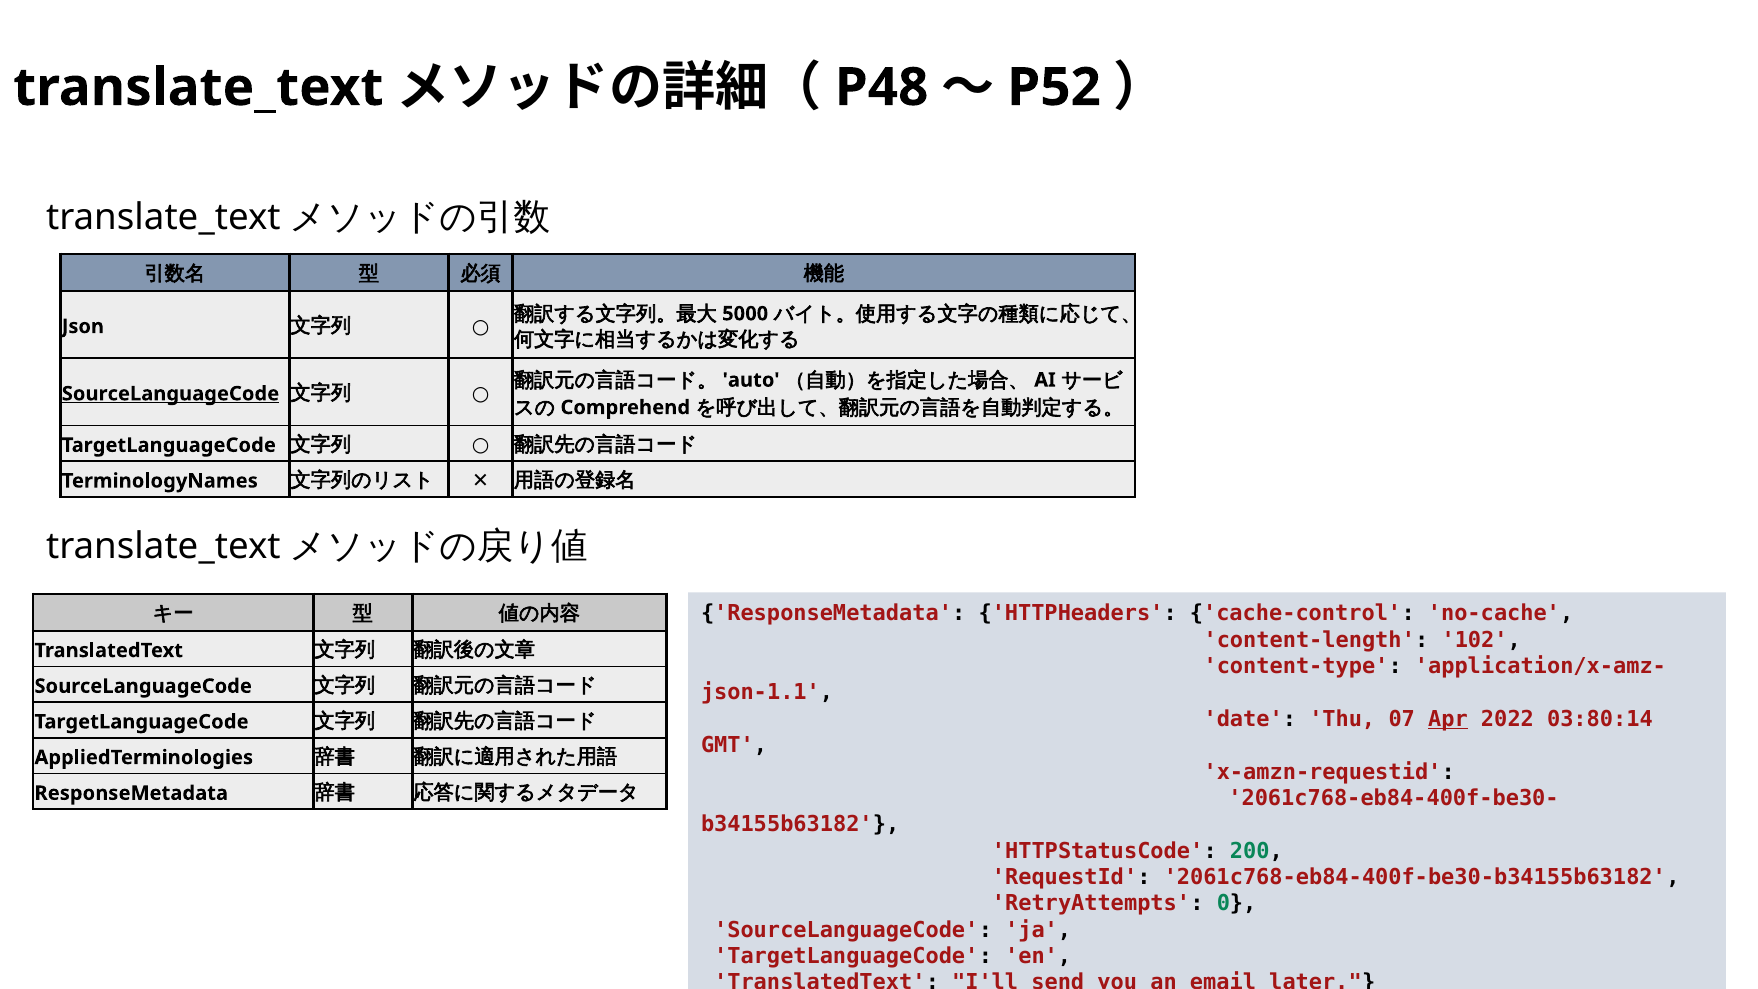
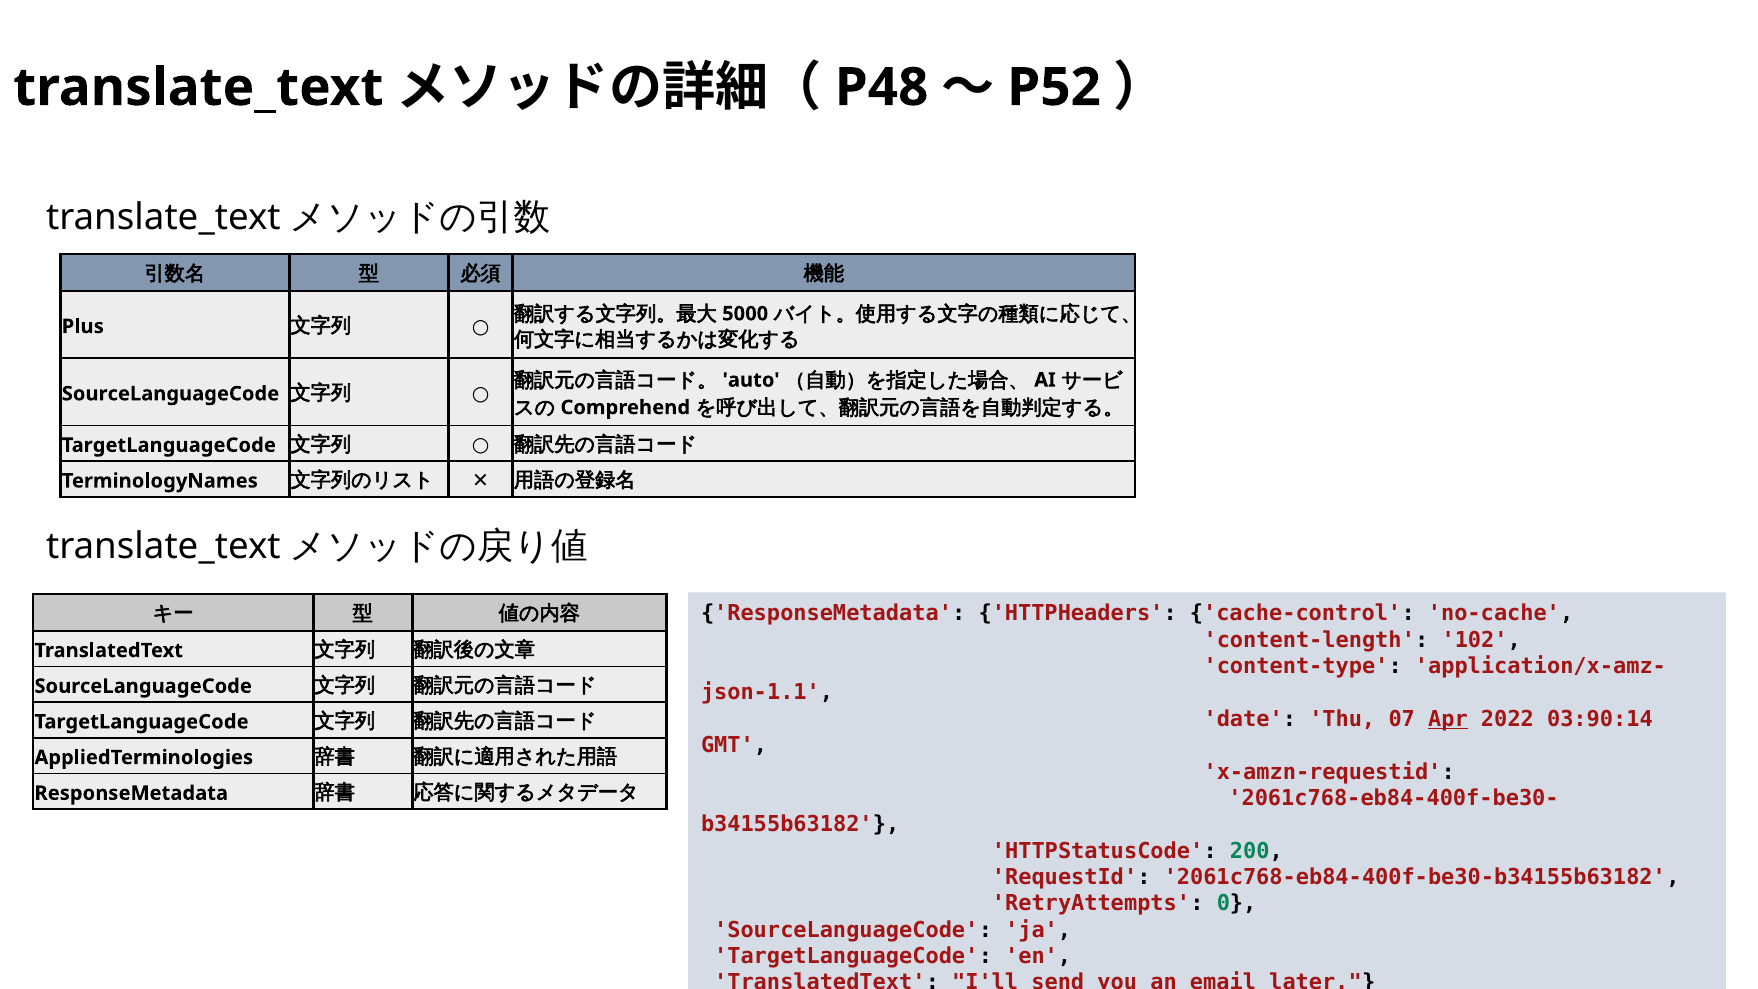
Json: Json -> Plus
SourceLanguageCode at (170, 394) underline: present -> none
03:80:14: 03:80:14 -> 03:90:14
